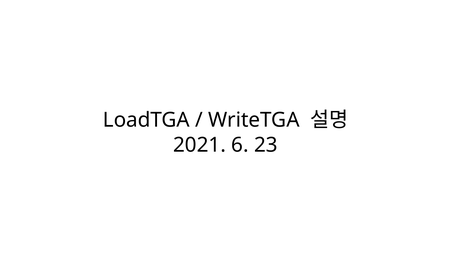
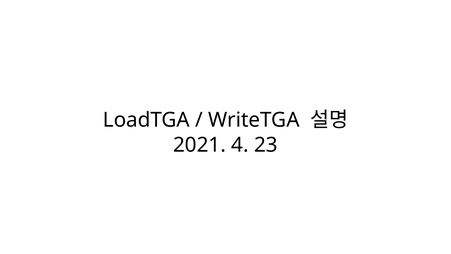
6: 6 -> 4
